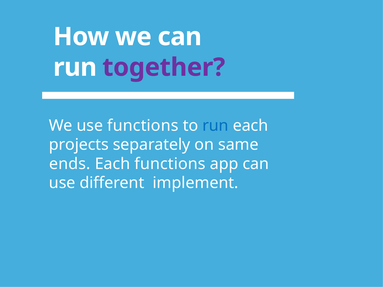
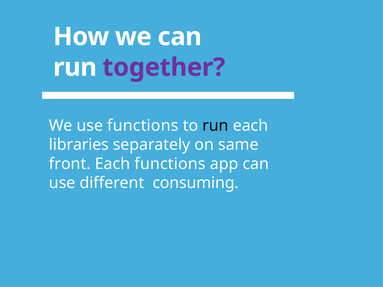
run at (215, 126) colour: blue -> black
projects: projects -> libraries
ends: ends -> front
implement: implement -> consuming
